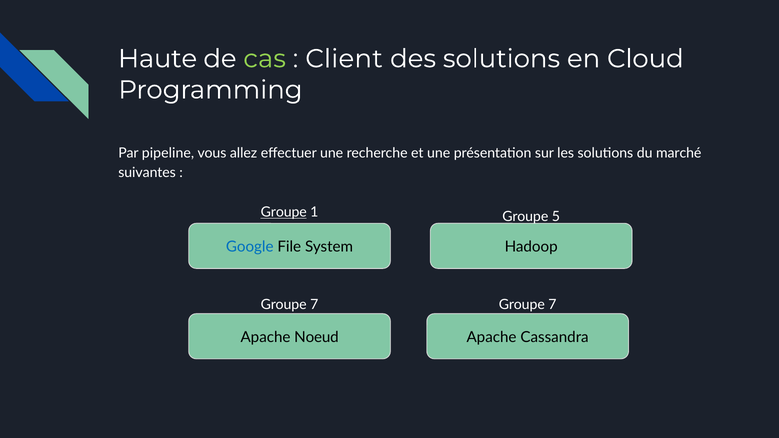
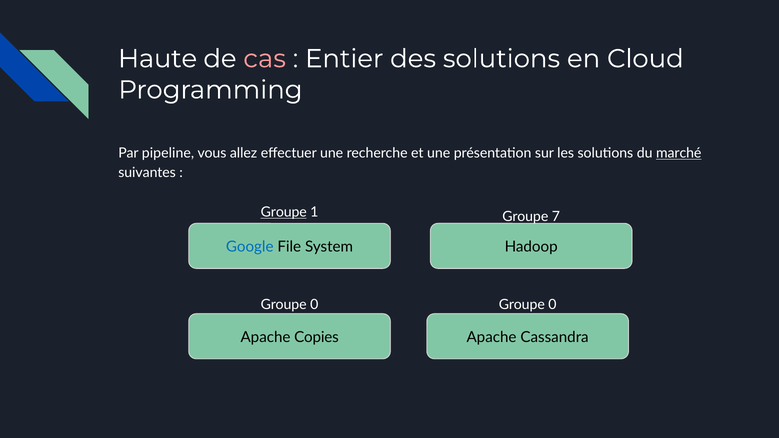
cas colour: light green -> pink
Client: Client -> Entier
marché underline: none -> present
5: 5 -> 7
7 at (314, 305): 7 -> 0
7 at (552, 305): 7 -> 0
Noeud: Noeud -> Copies
